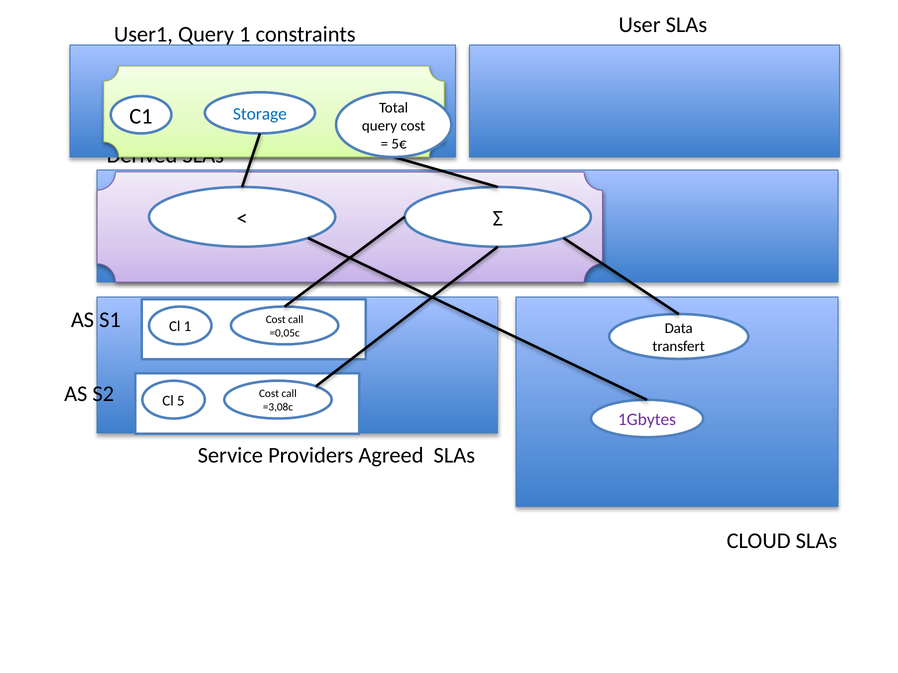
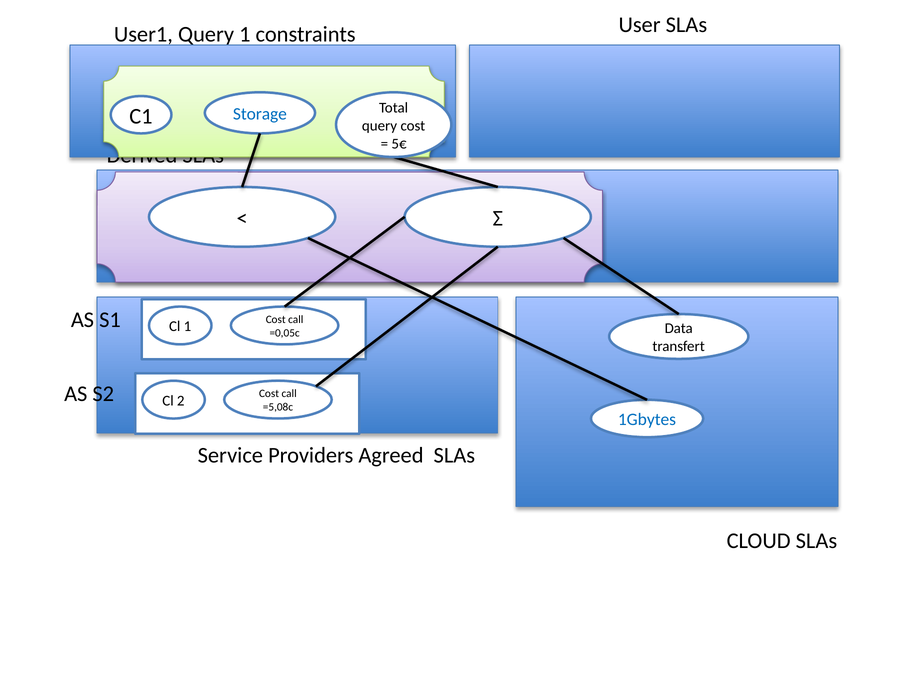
5: 5 -> 2
=3,08c: =3,08c -> =5,08c
1Gbytes colour: purple -> blue
